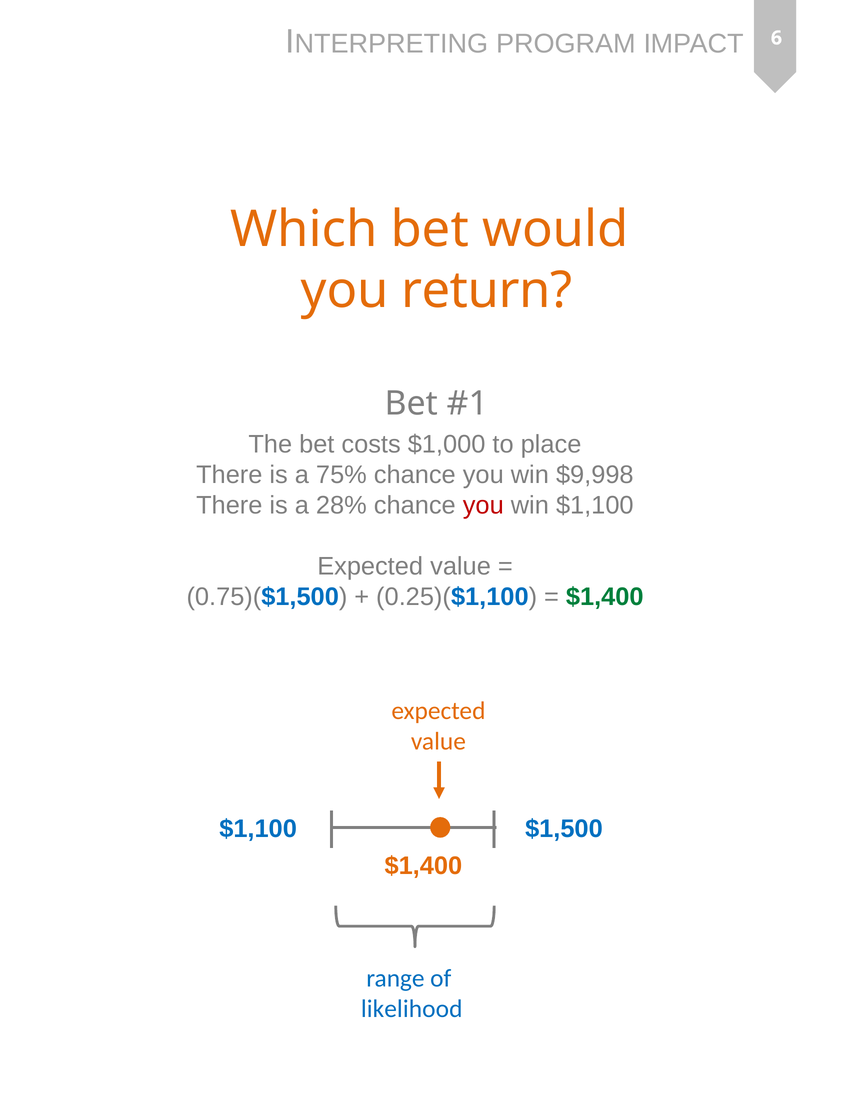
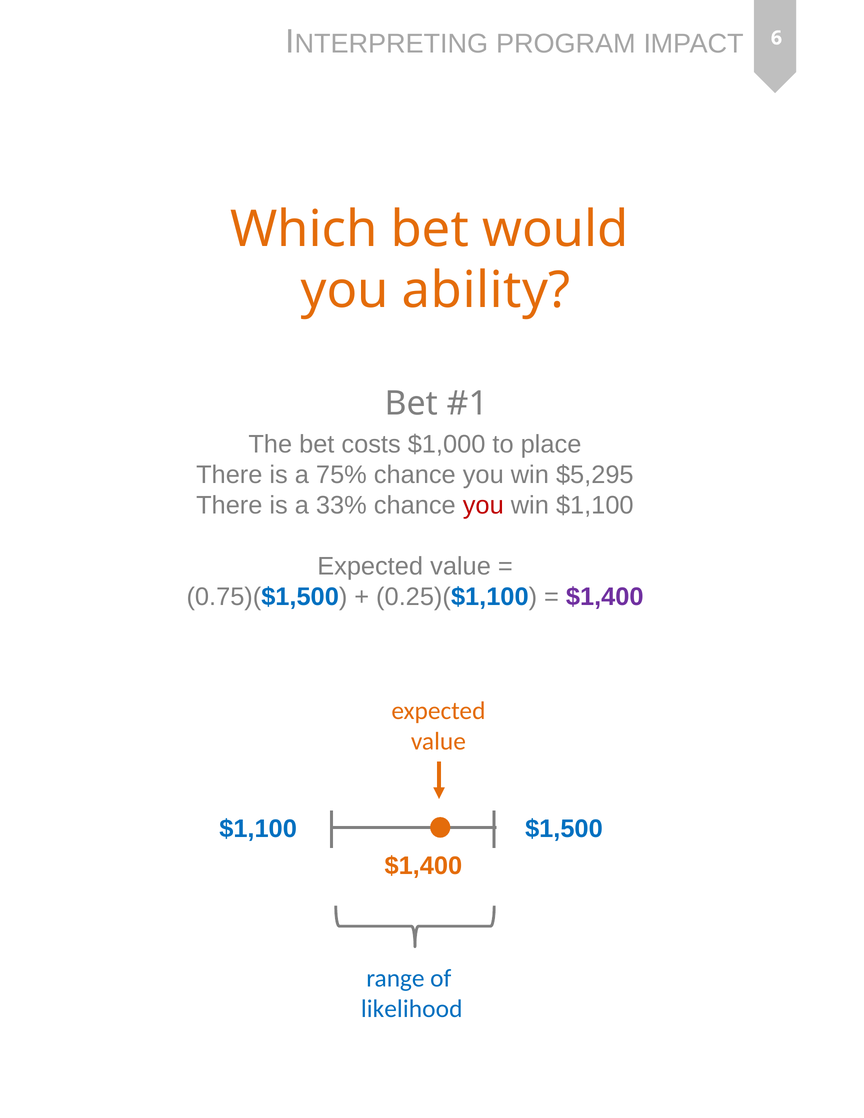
return: return -> ability
$9,998: $9,998 -> $5,295
28%: 28% -> 33%
$1,400 at (605, 597) colour: green -> purple
